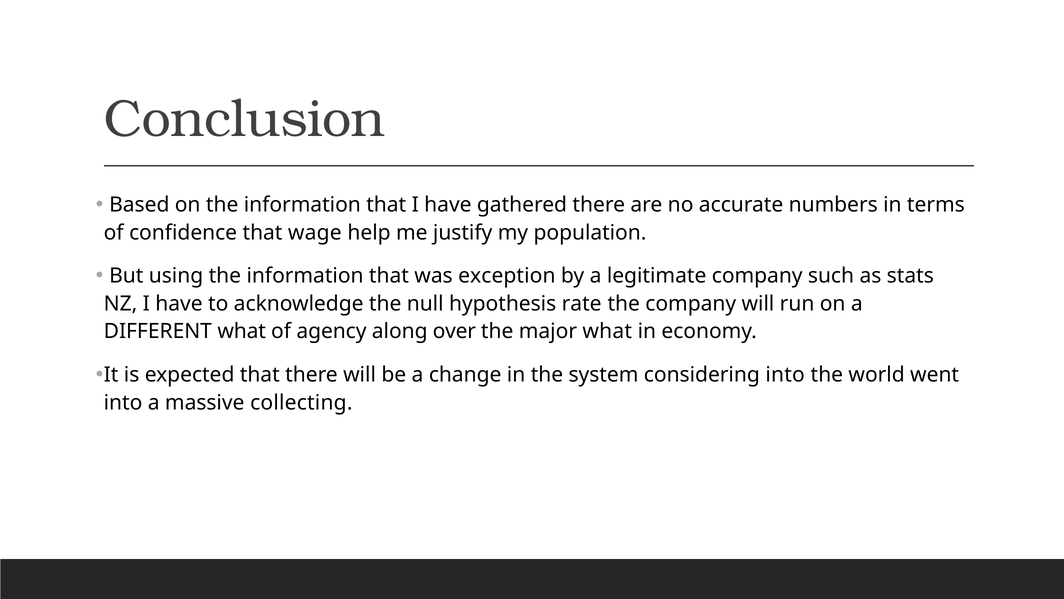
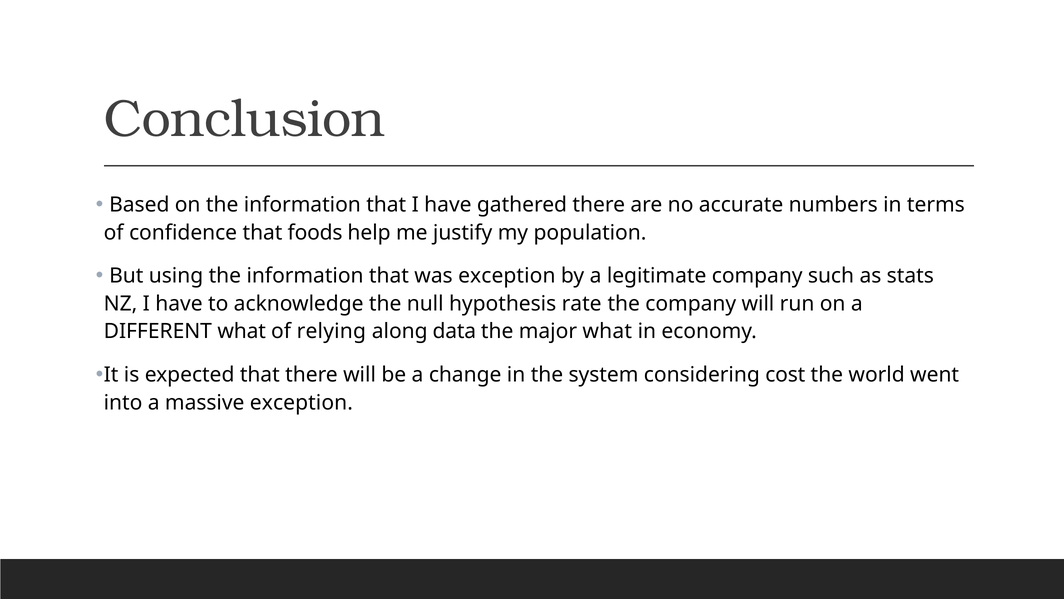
wage: wage -> foods
agency: agency -> relying
over: over -> data
considering into: into -> cost
massive collecting: collecting -> exception
